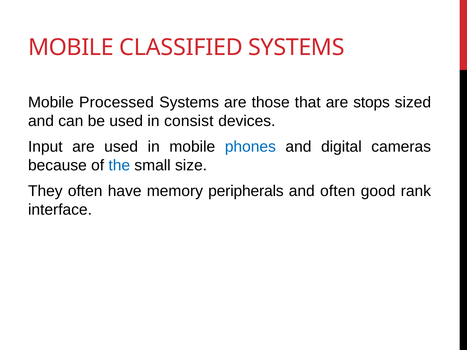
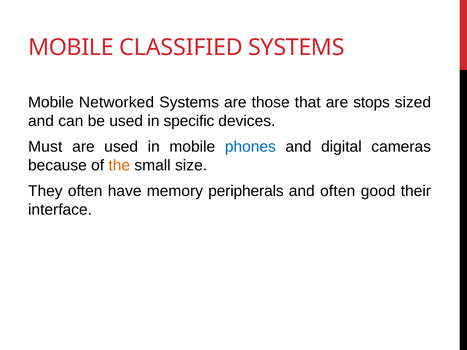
Processed: Processed -> Networked
consist: consist -> specific
Input: Input -> Must
the colour: blue -> orange
rank: rank -> their
